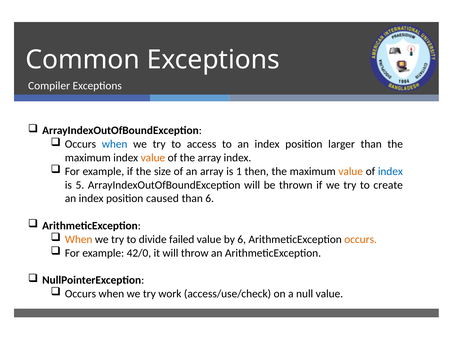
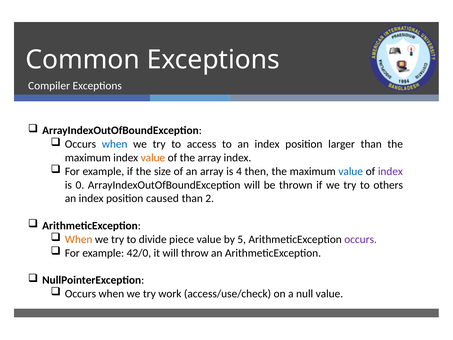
1: 1 -> 4
value at (351, 171) colour: orange -> blue
index at (390, 171) colour: blue -> purple
5: 5 -> 0
create: create -> others
than 6: 6 -> 2
failed: failed -> piece
by 6: 6 -> 5
occurs at (361, 239) colour: orange -> purple
